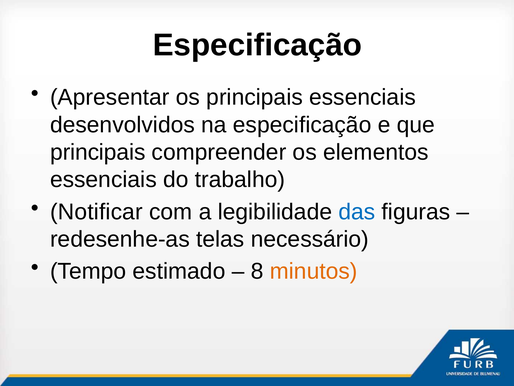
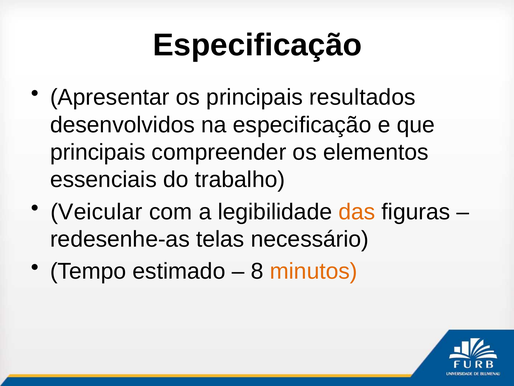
principais essenciais: essenciais -> resultados
Notificar: Notificar -> Veicular
das colour: blue -> orange
